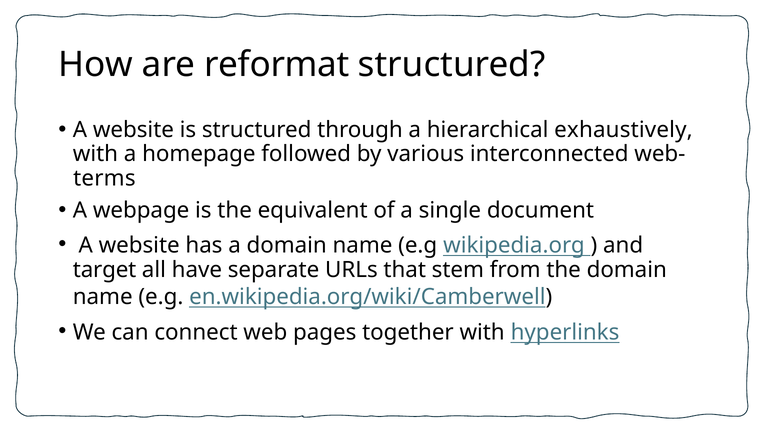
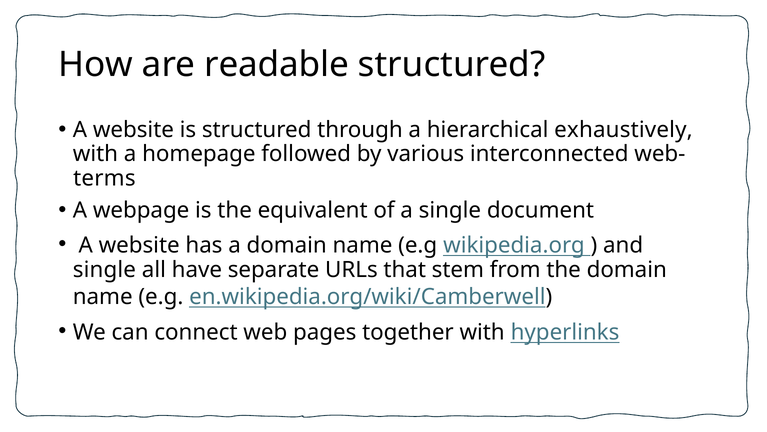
reformat: reformat -> readable
target at (105, 270): target -> single
